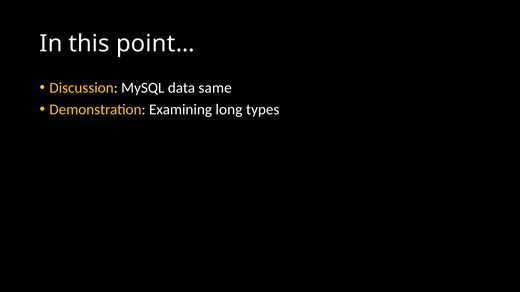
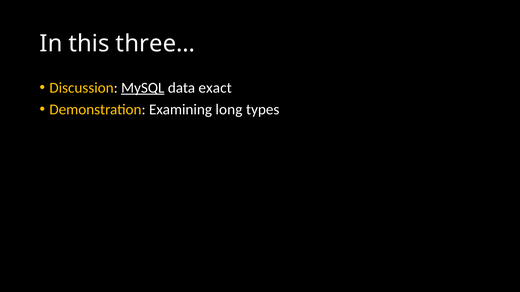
point…: point… -> three…
MySQL underline: none -> present
same: same -> exact
